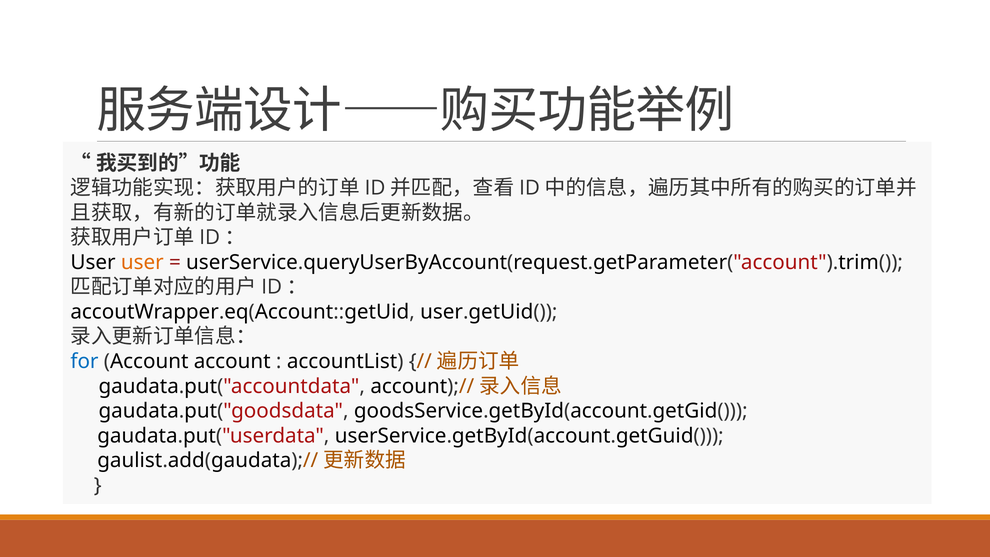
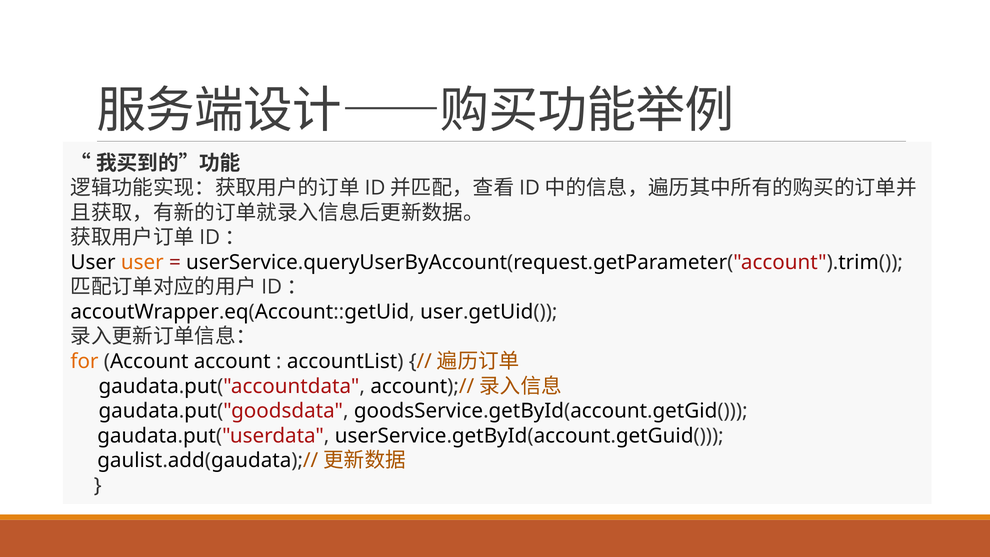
for colour: blue -> orange
